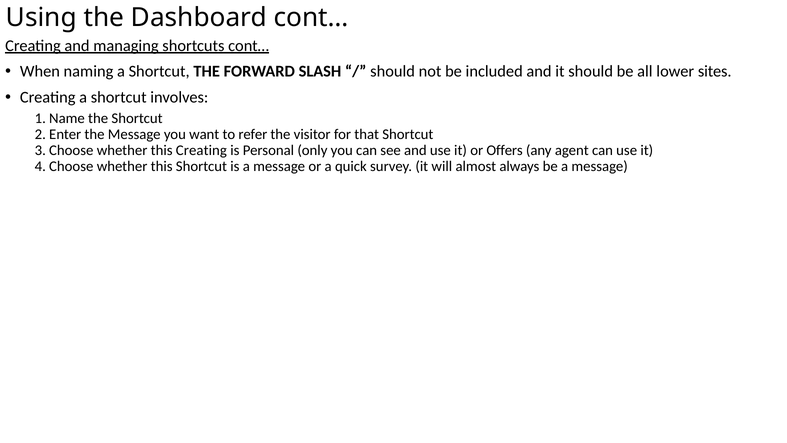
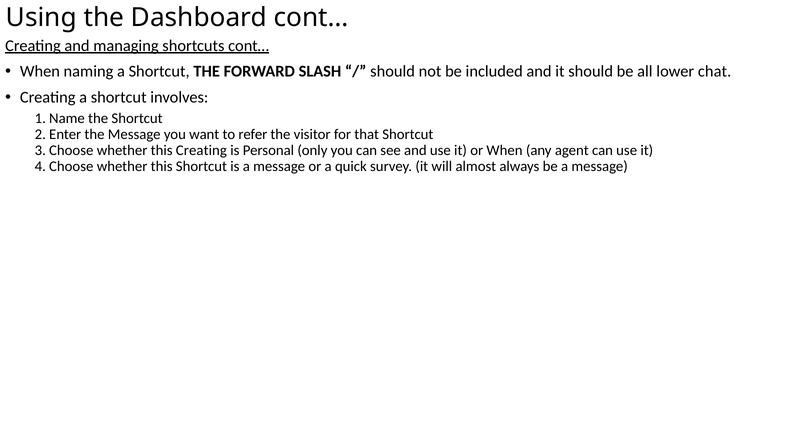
sites: sites -> chat
or Offers: Offers -> When
